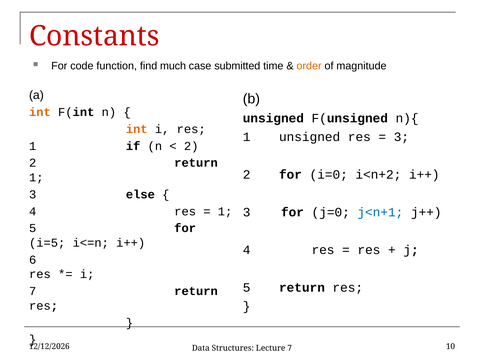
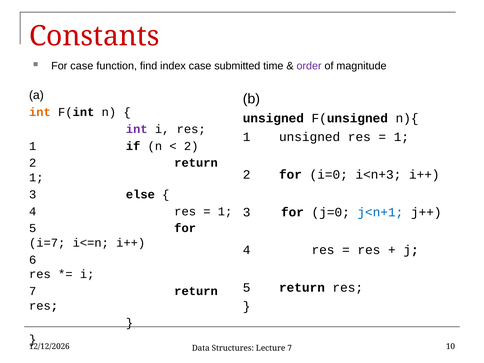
For code: code -> case
much: much -> index
order colour: orange -> purple
int at (137, 129) colour: orange -> purple
3 at (401, 137): 3 -> 1
i<n+2: i<n+2 -> i<n+3
i=5: i=5 -> i=7
